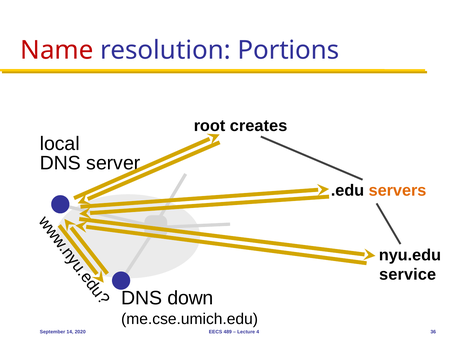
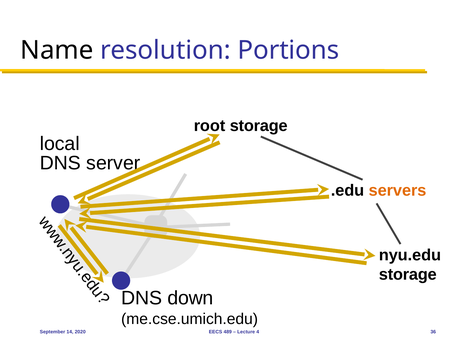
Name colour: red -> black
root creates: creates -> storage
service at (408, 275): service -> storage
